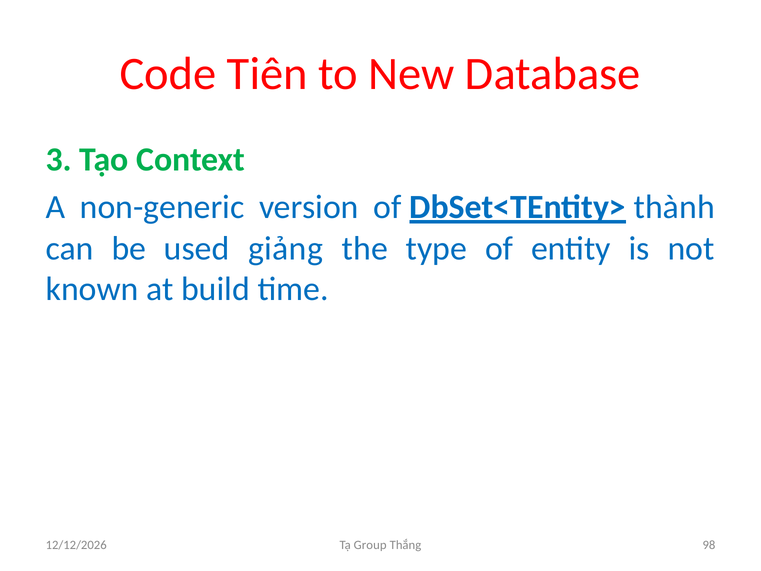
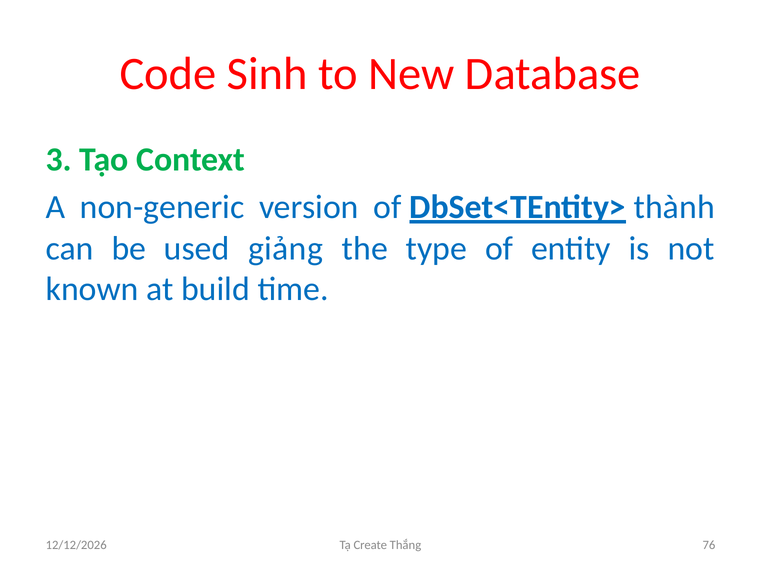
Tiên: Tiên -> Sinh
Group: Group -> Create
98: 98 -> 76
